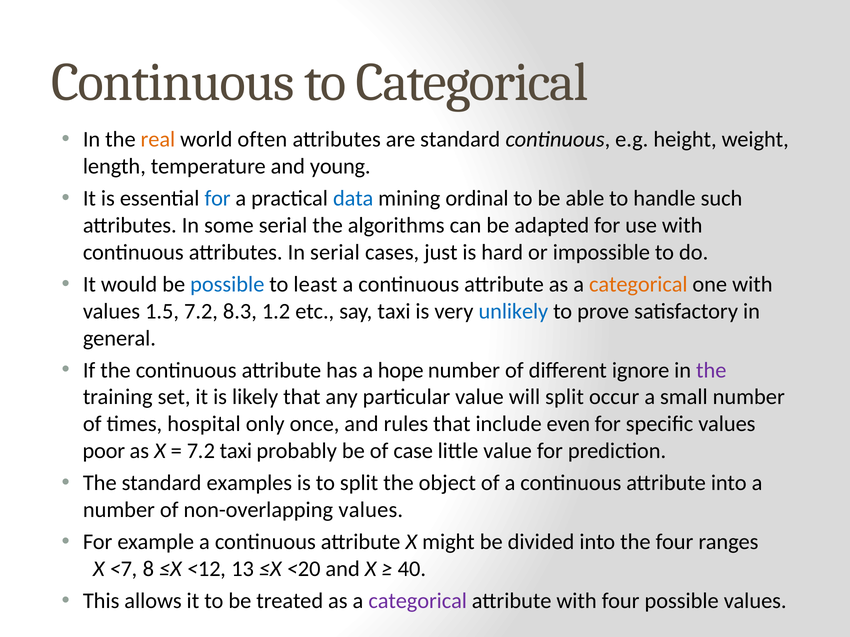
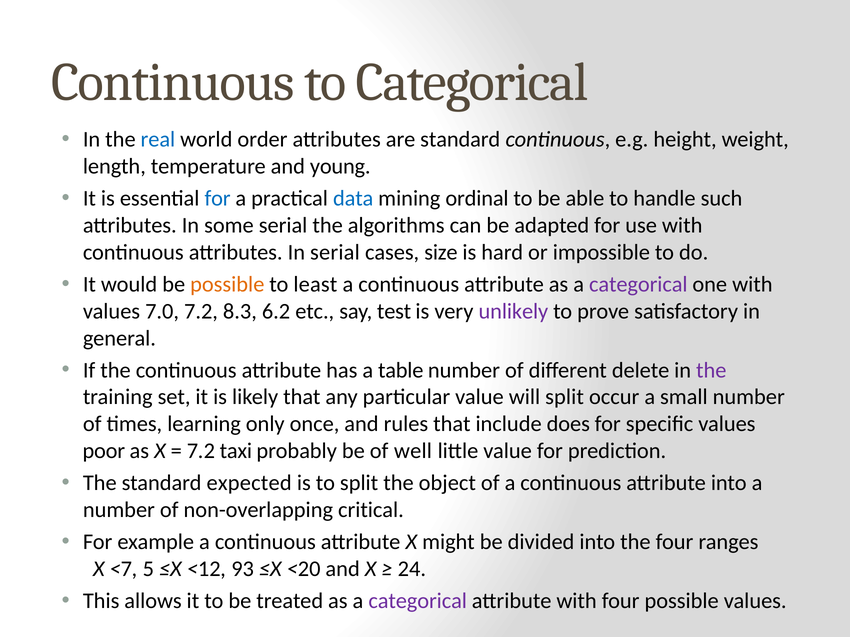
real colour: orange -> blue
often: often -> order
just: just -> size
possible at (227, 285) colour: blue -> orange
categorical at (638, 285) colour: orange -> purple
1.5: 1.5 -> 7.0
1.2: 1.2 -> 6.2
say taxi: taxi -> test
unlikely colour: blue -> purple
hope: hope -> table
ignore: ignore -> delete
hospital: hospital -> learning
even: even -> does
case: case -> well
examples: examples -> expected
non-overlapping values: values -> critical
8: 8 -> 5
13: 13 -> 93
40: 40 -> 24
